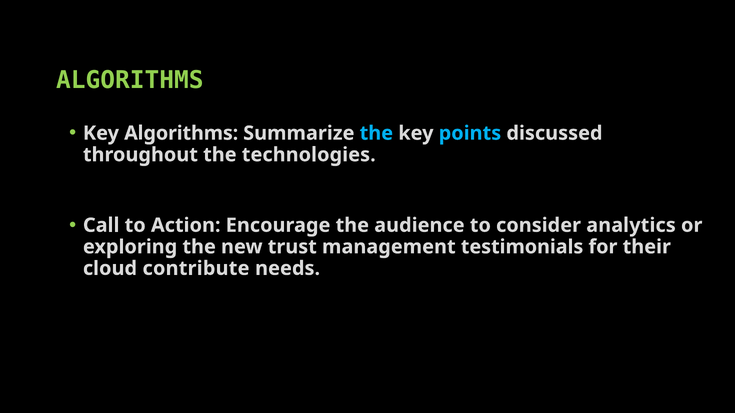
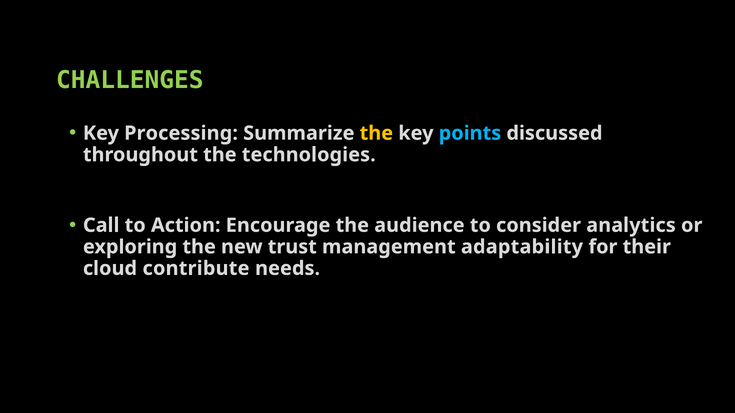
ALGORITHMS at (130, 80): ALGORITHMS -> CHALLENGES
Key Algorithms: Algorithms -> Processing
the at (376, 133) colour: light blue -> yellow
testimonials: testimonials -> adaptability
